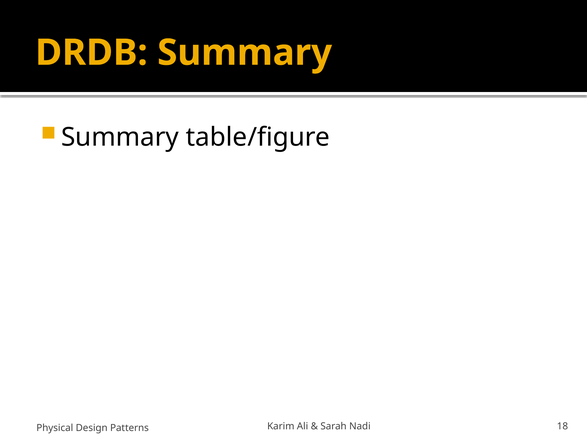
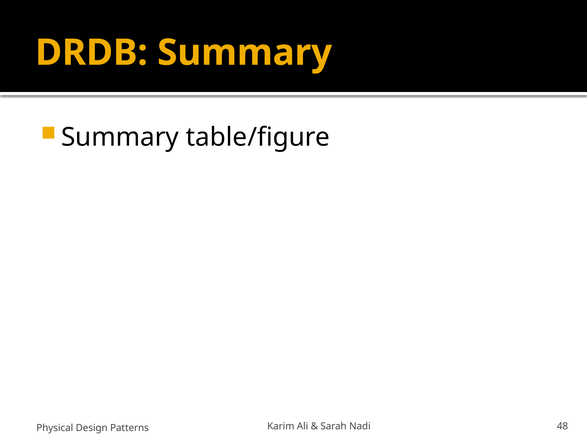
18: 18 -> 48
